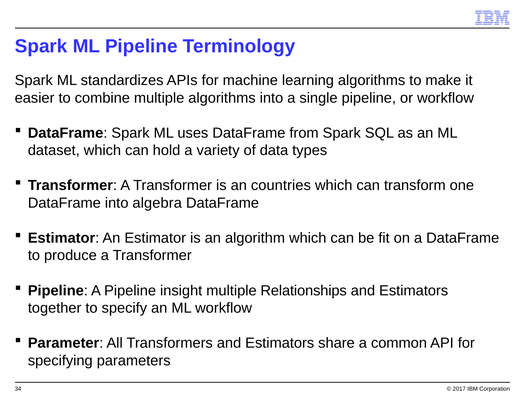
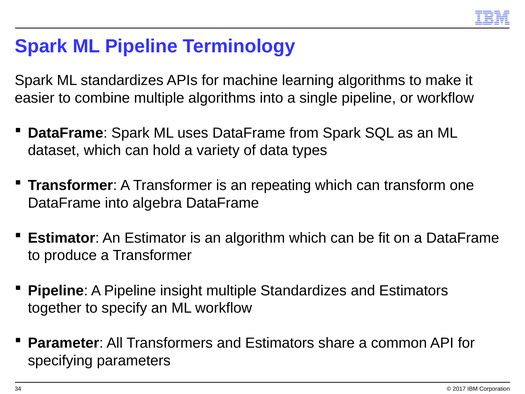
countries: countries -> repeating
multiple Relationships: Relationships -> Standardizes
